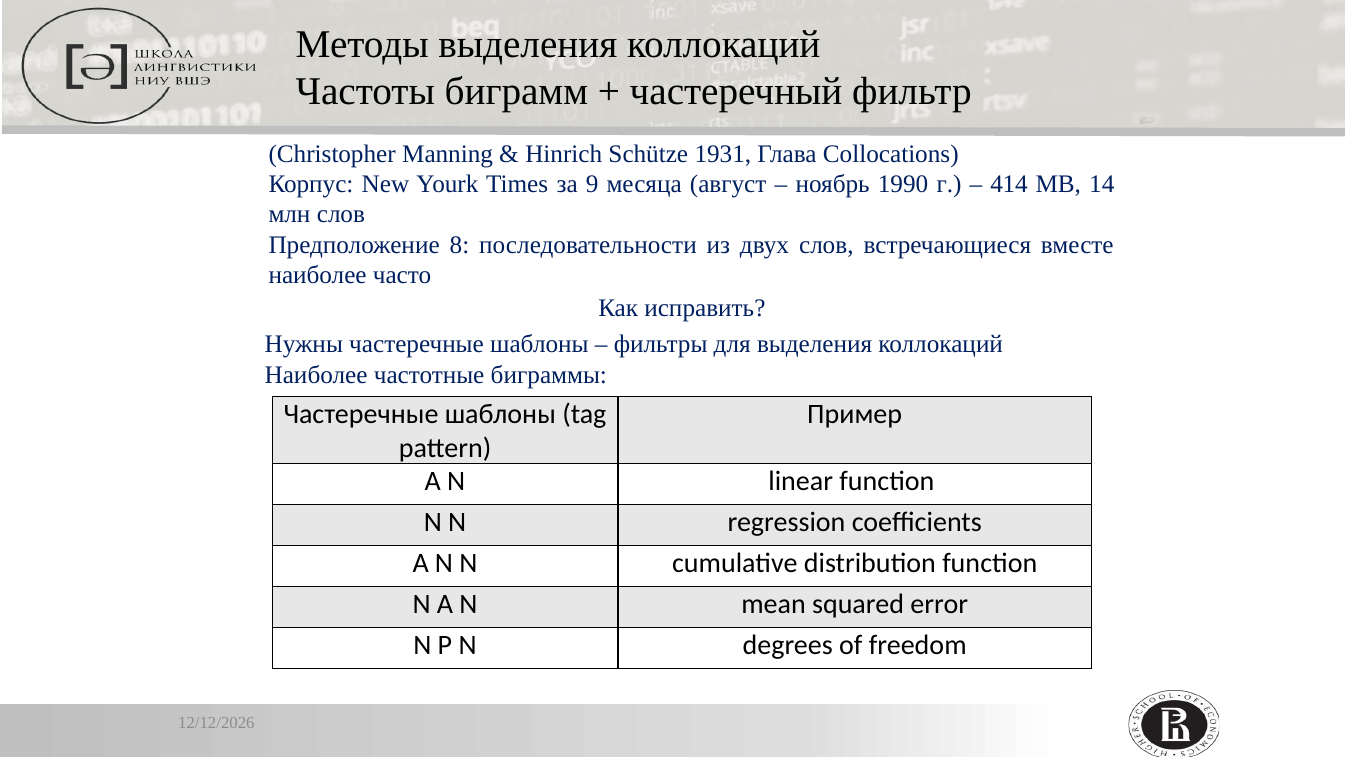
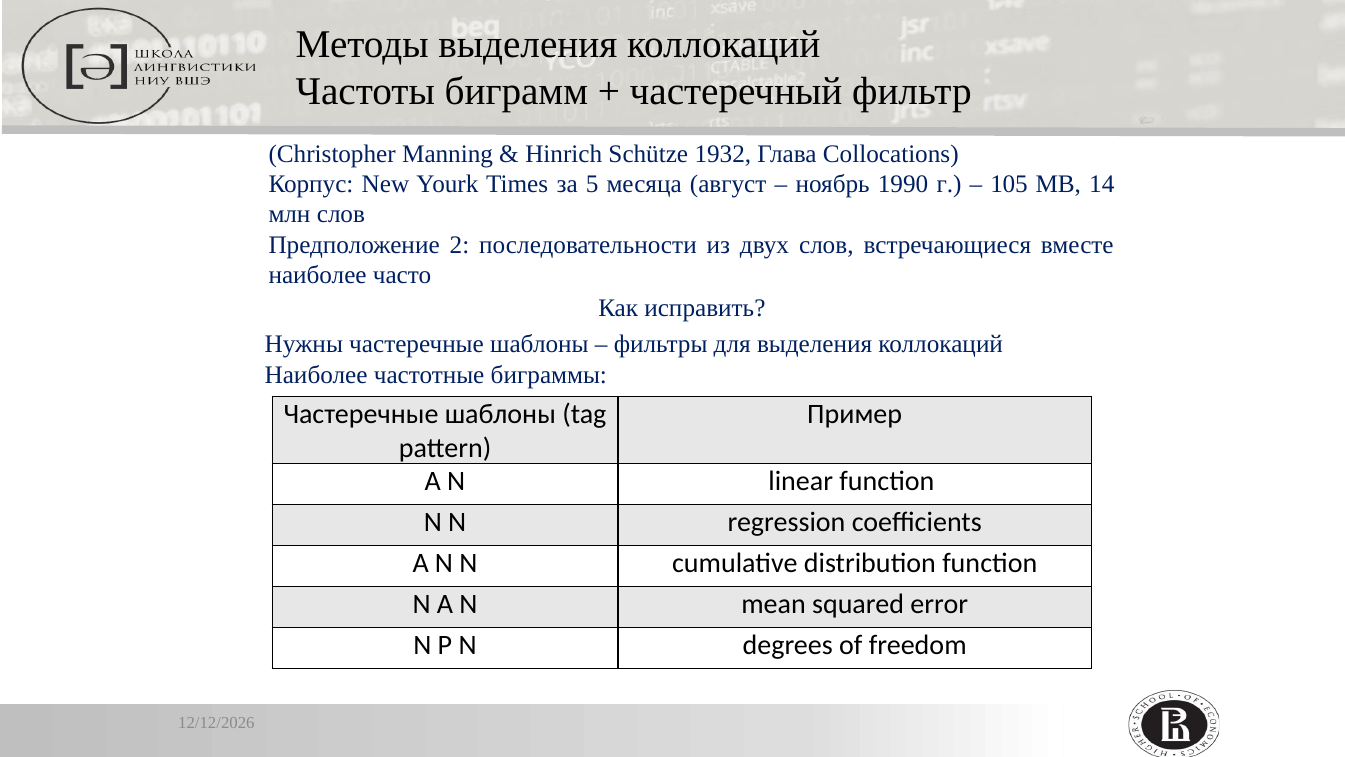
1931: 1931 -> 1932
9: 9 -> 5
414: 414 -> 105
8: 8 -> 2
